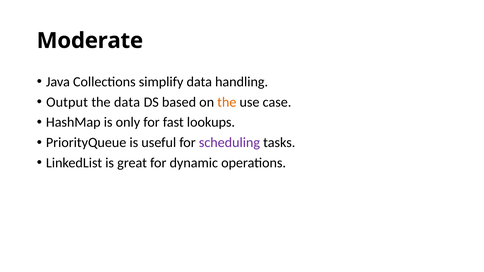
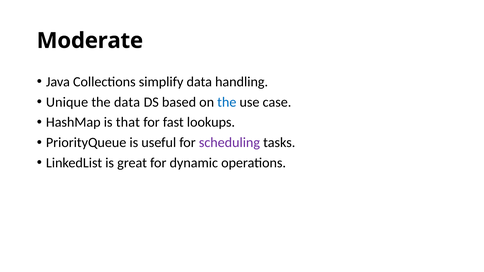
Output: Output -> Unique
the at (227, 102) colour: orange -> blue
only: only -> that
